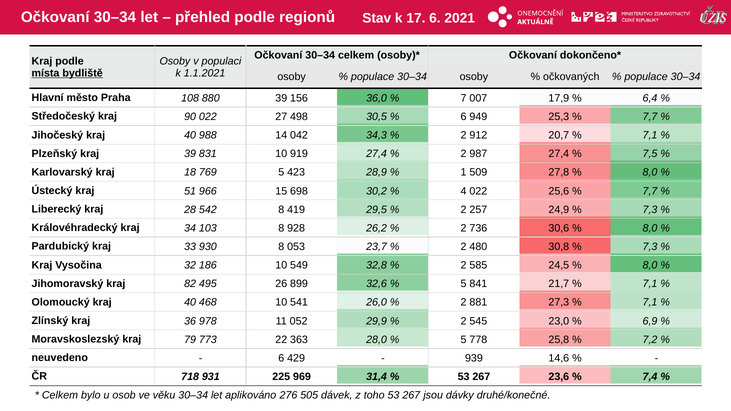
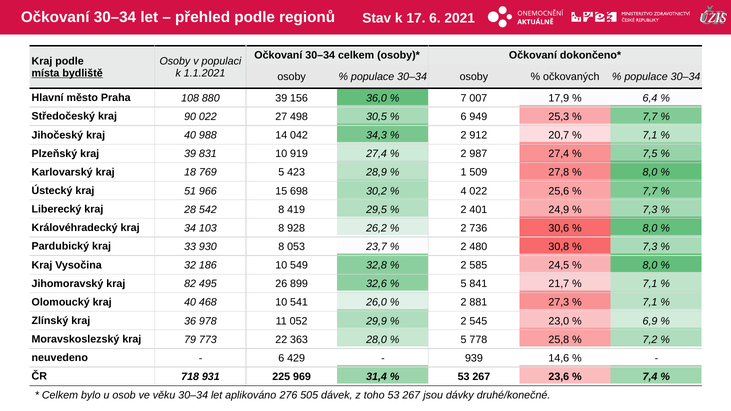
257: 257 -> 401
